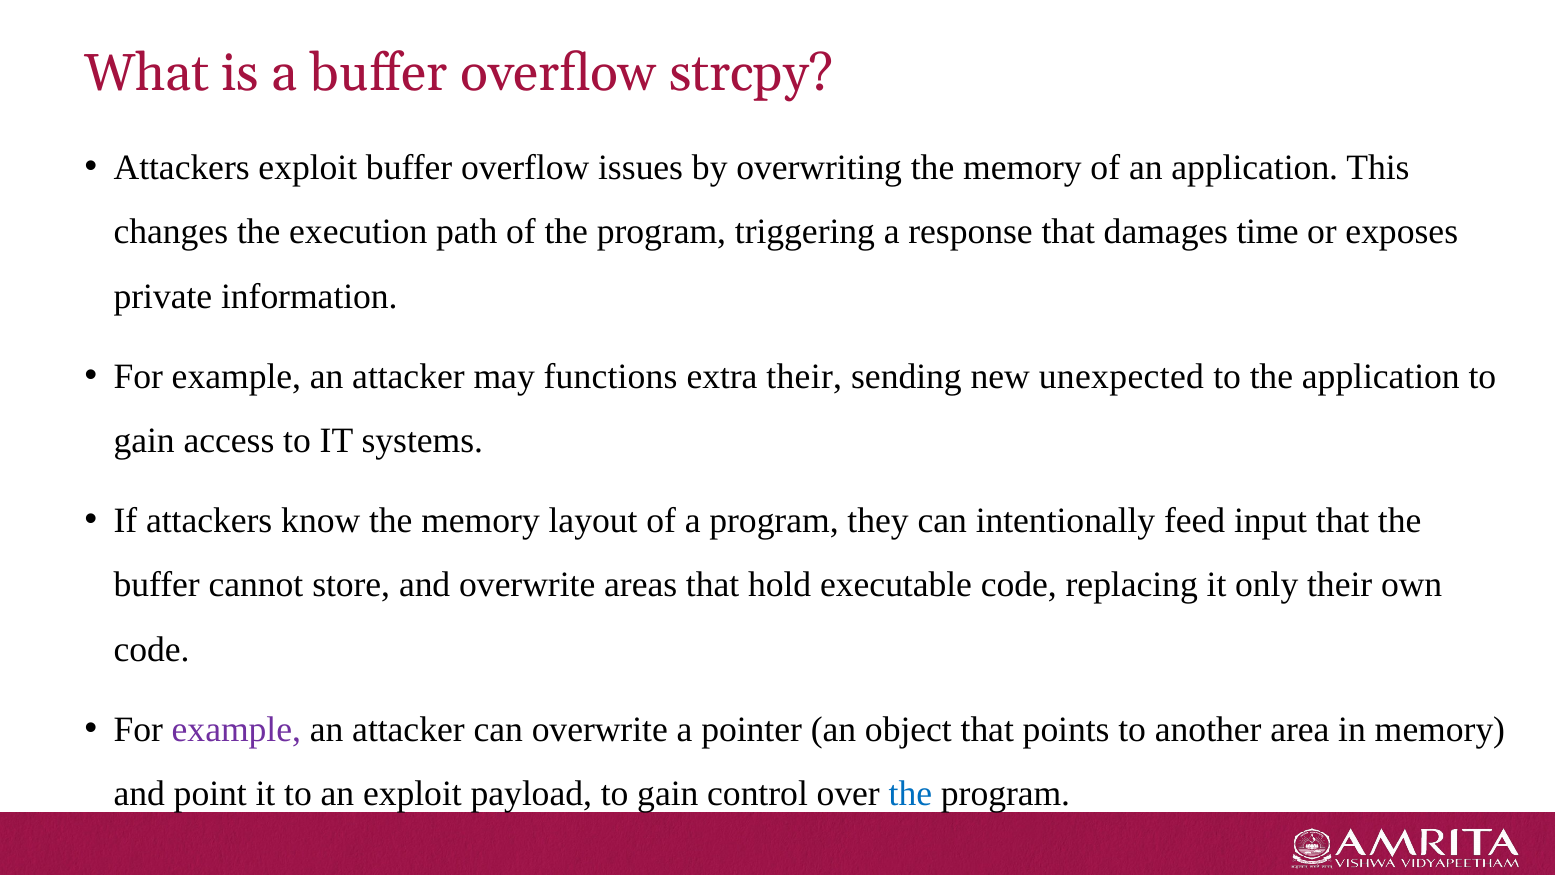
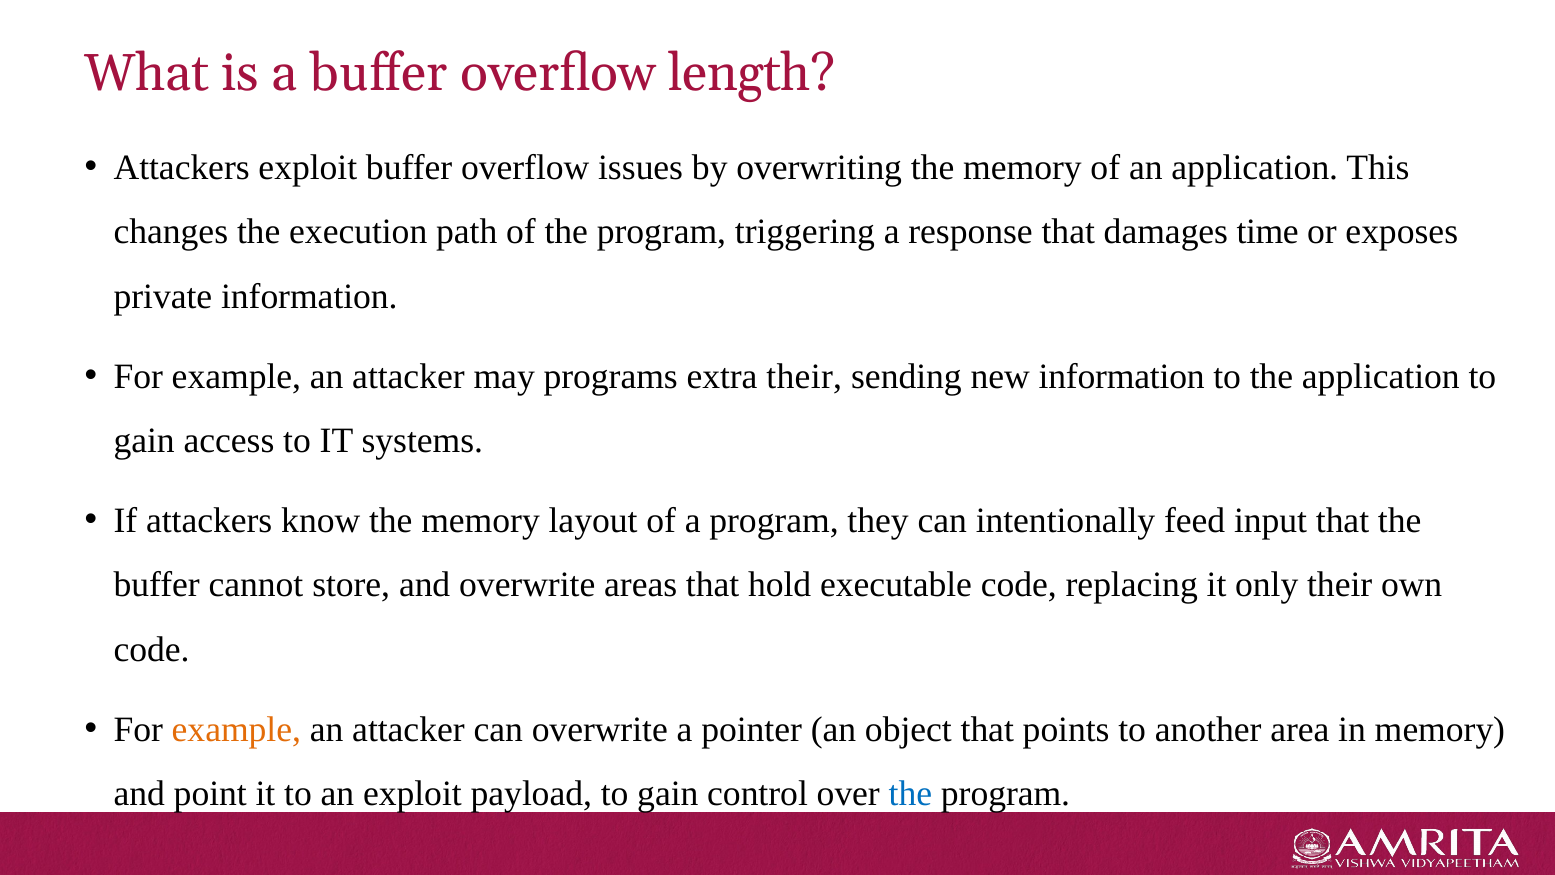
strcpy: strcpy -> length
functions: functions -> programs
new unexpected: unexpected -> information
example at (236, 729) colour: purple -> orange
